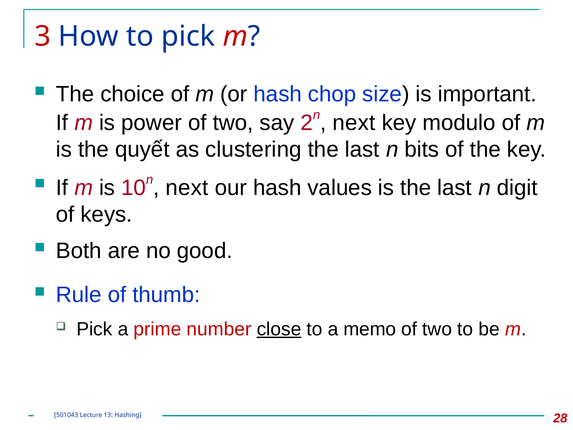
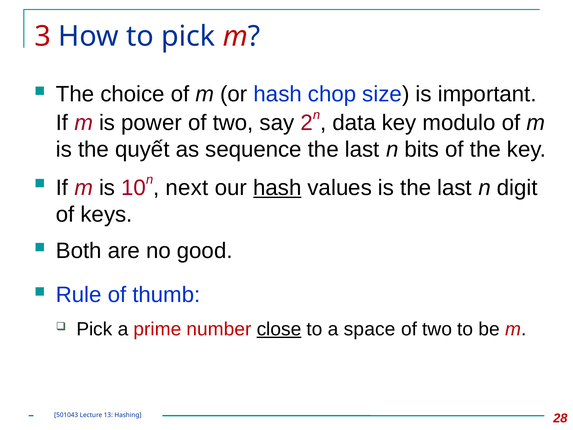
next at (354, 123): next -> data
clustering: clustering -> sequence
hash at (277, 188) underline: none -> present
memo: memo -> space
